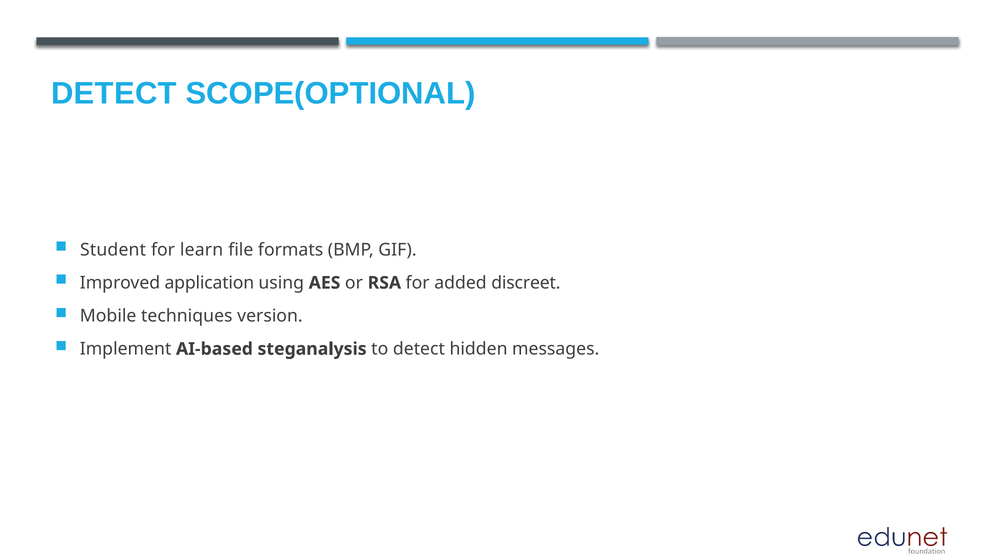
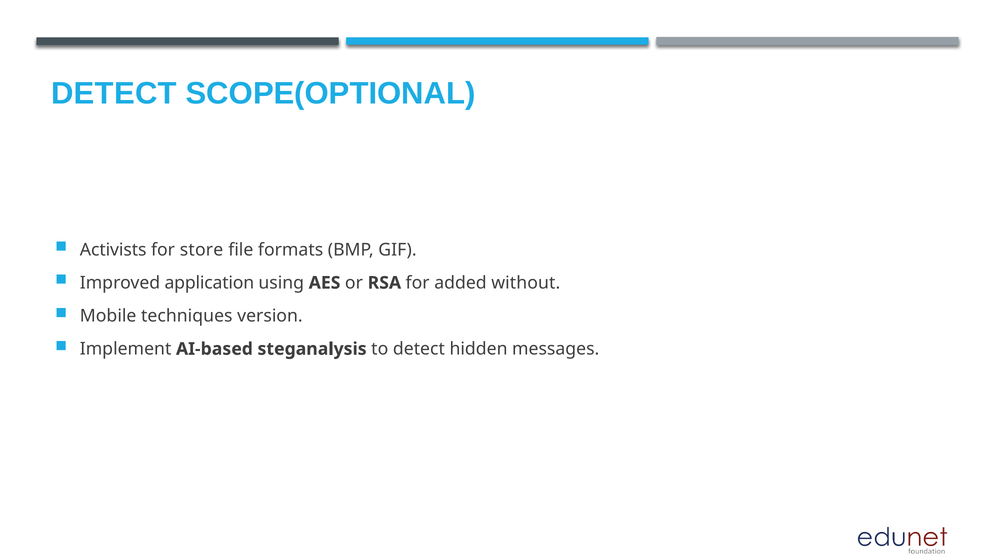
Student: Student -> Activists
learn: learn -> store
discreet: discreet -> without
